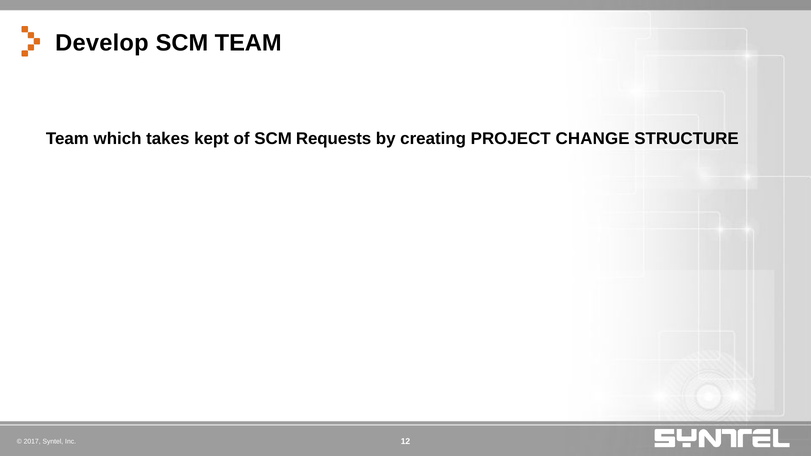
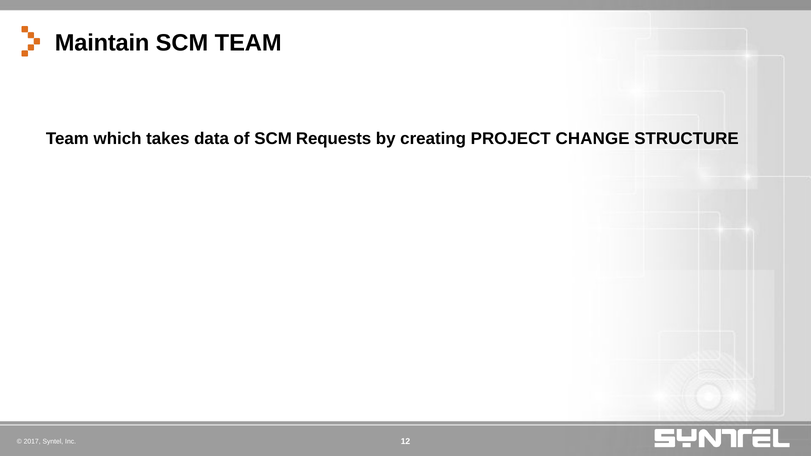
Develop: Develop -> Maintain
kept: kept -> data
